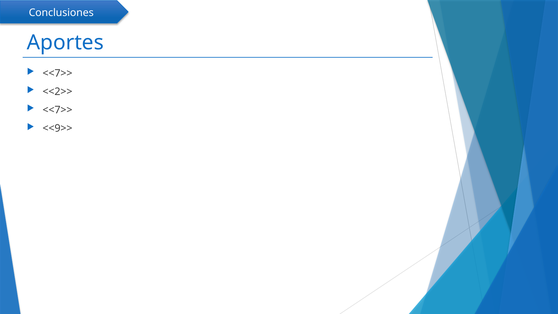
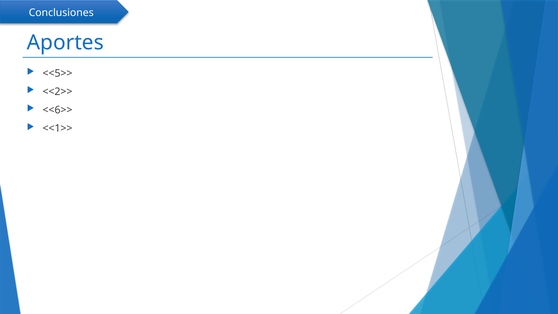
<<7>> at (57, 73): <<7>> -> <<5>>
<<7>> at (57, 110): <<7>> -> <<6>>
<<9>>: <<9>> -> <<1>>
